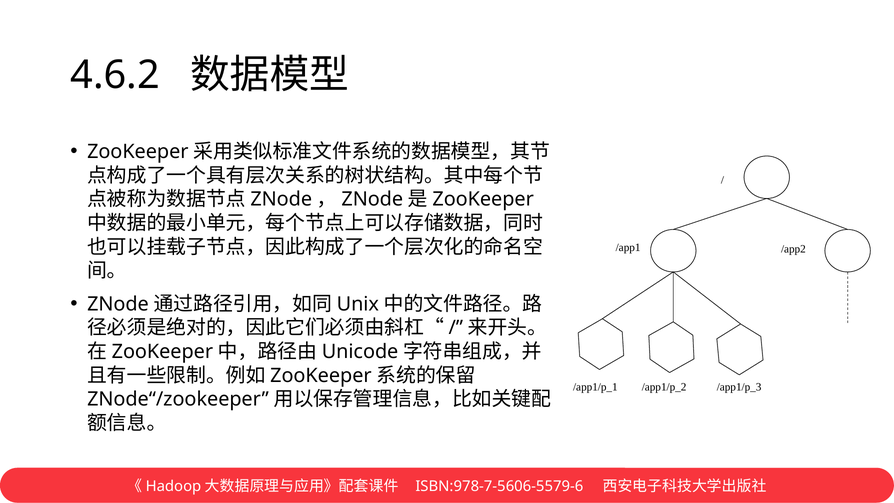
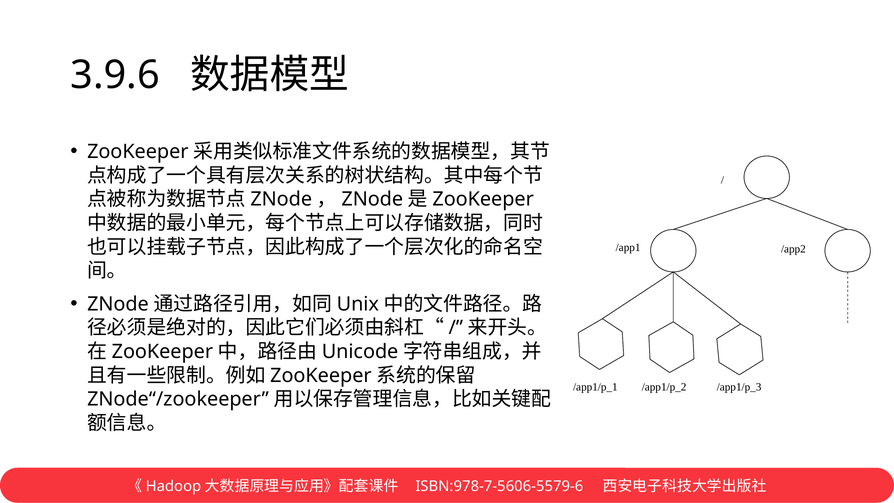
4.6.2: 4.6.2 -> 3.9.6
